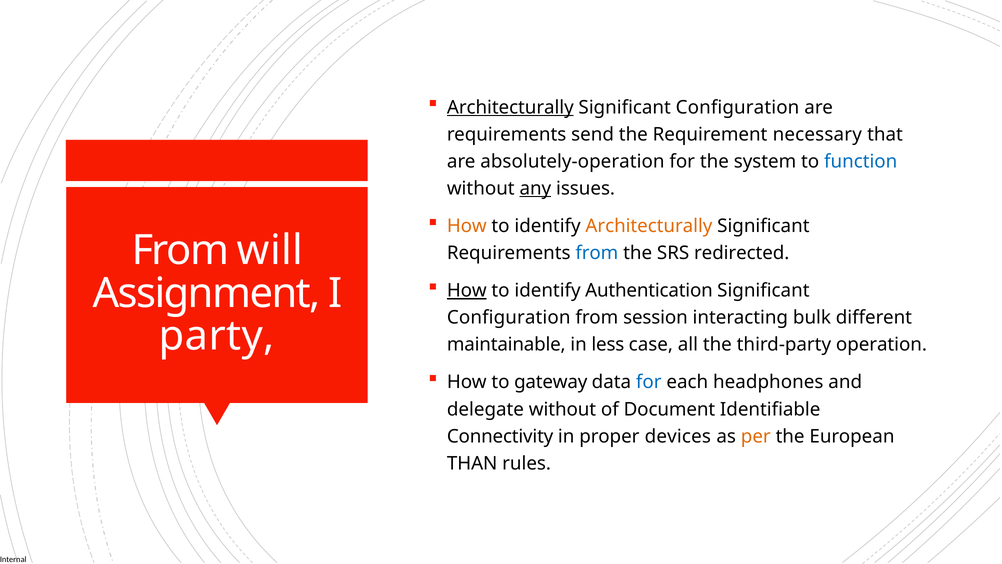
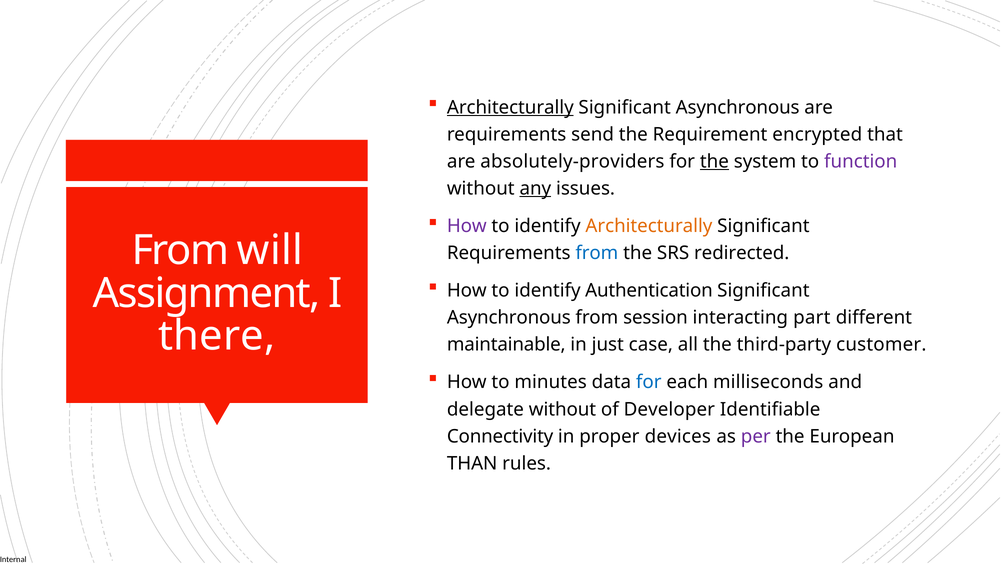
Configuration at (738, 107): Configuration -> Asynchronous
necessary: necessary -> encrypted
absolutely-operation: absolutely-operation -> absolutely-providers
the at (714, 161) underline: none -> present
function colour: blue -> purple
How at (467, 226) colour: orange -> purple
How at (467, 290) underline: present -> none
Configuration at (509, 318): Configuration -> Asynchronous
bulk: bulk -> part
party: party -> there
less: less -> just
operation: operation -> customer
gateway: gateway -> minutes
headphones: headphones -> milliseconds
Document: Document -> Developer
per colour: orange -> purple
